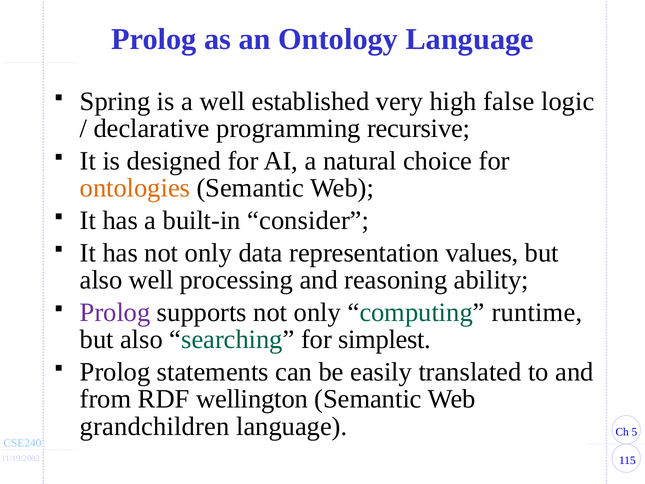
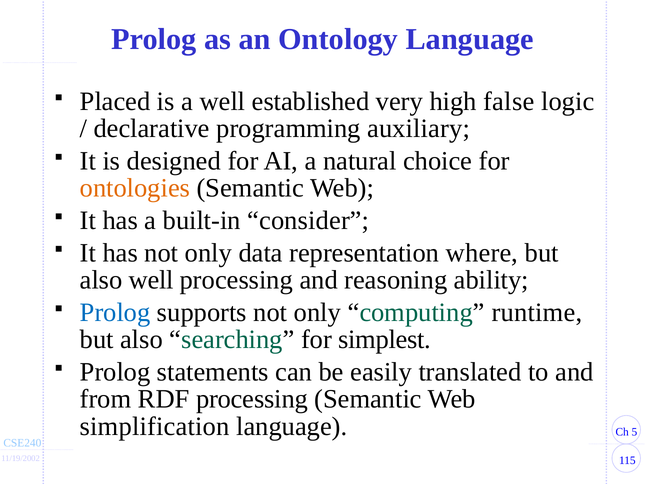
Spring: Spring -> Placed
recursive: recursive -> auxiliary
values: values -> where
Prolog at (115, 313) colour: purple -> blue
RDF wellington: wellington -> processing
grandchildren: grandchildren -> simplification
